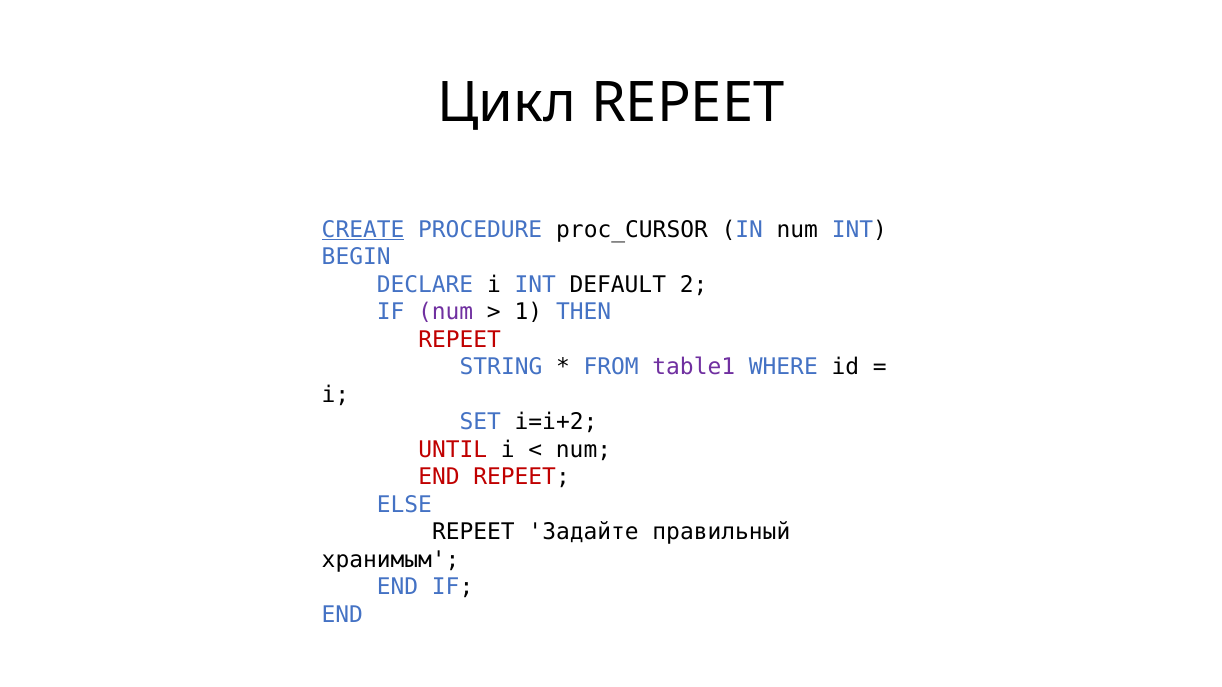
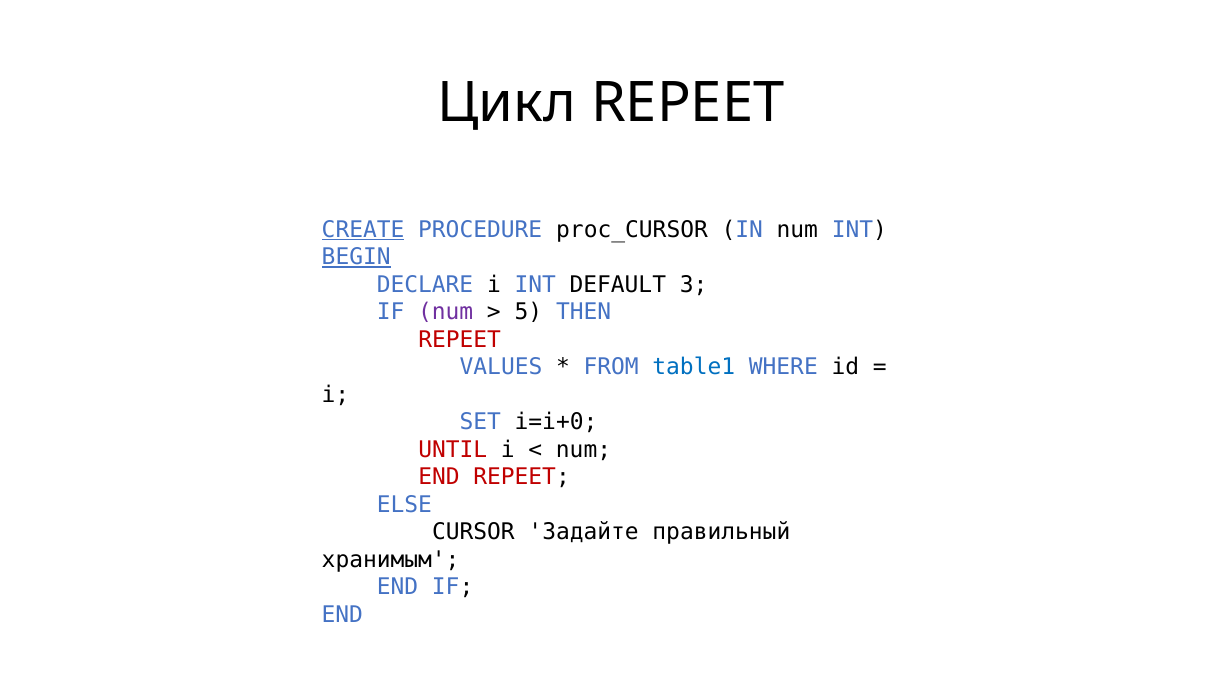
BEGIN underline: none -> present
2: 2 -> 3
1: 1 -> 5
STRING: STRING -> VALUES
table1 colour: purple -> blue
i=i+2: i=i+2 -> i=i+0
REPEET at (473, 532): REPEET -> CURSOR
